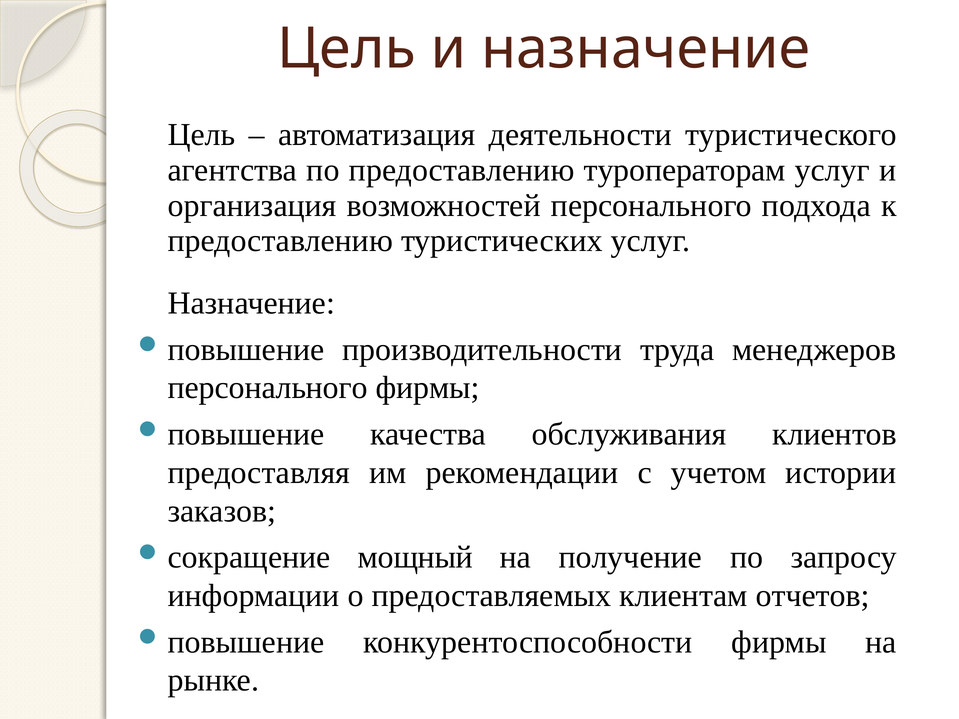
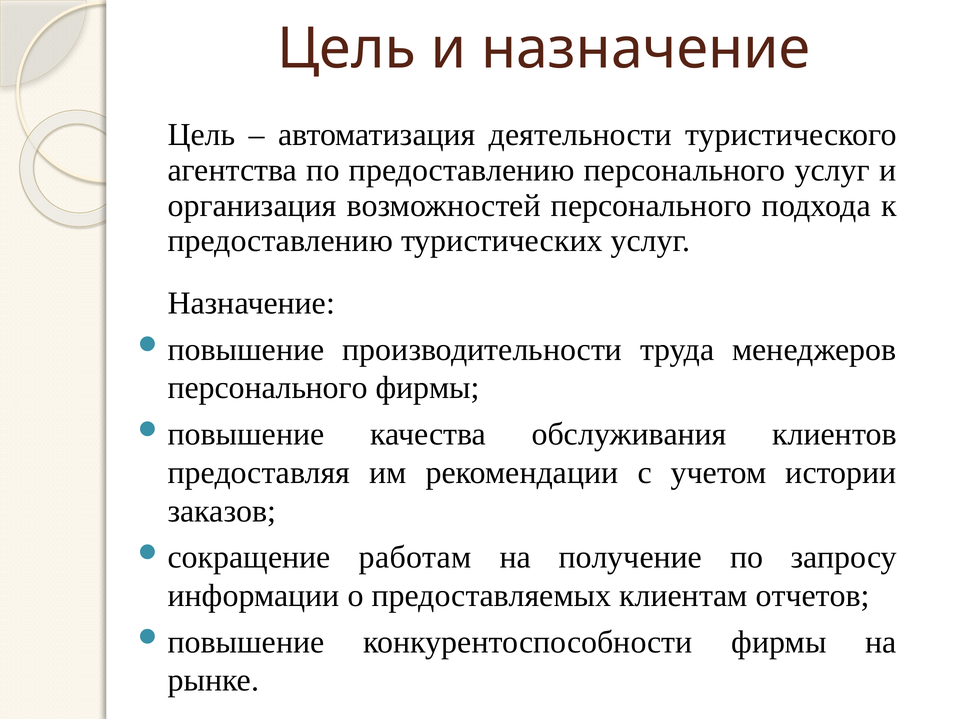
предоставлению туроператорам: туроператорам -> персонального
мощный: мощный -> работам
